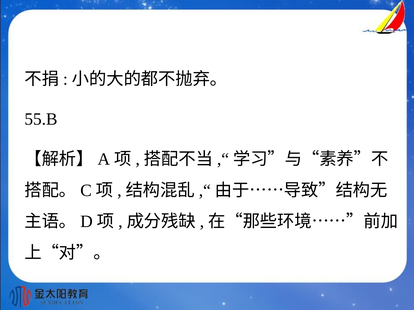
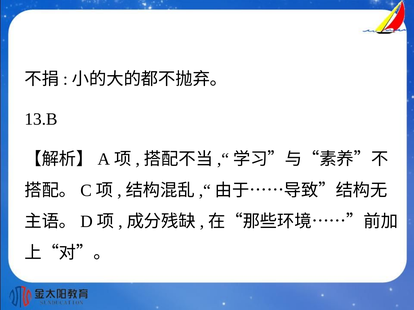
55.B: 55.B -> 13.B
